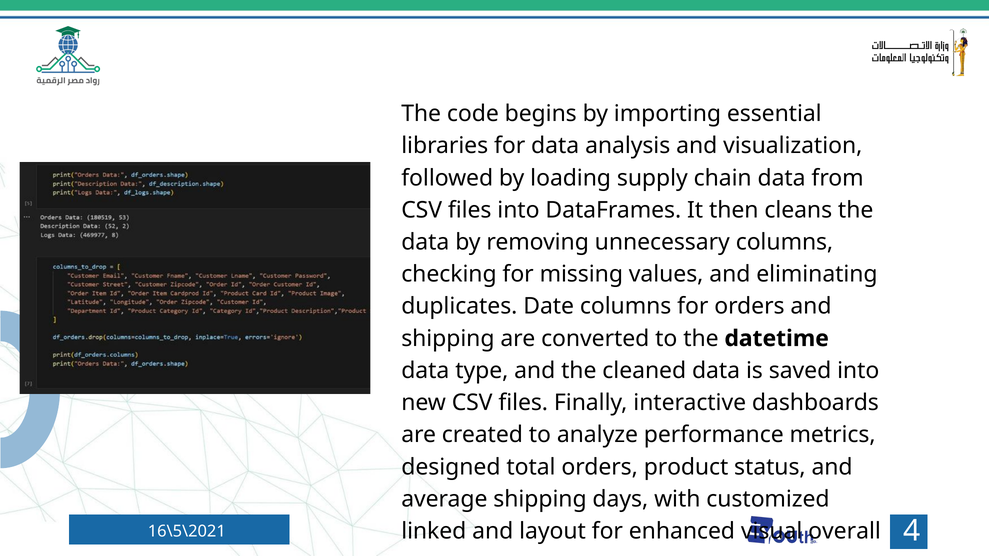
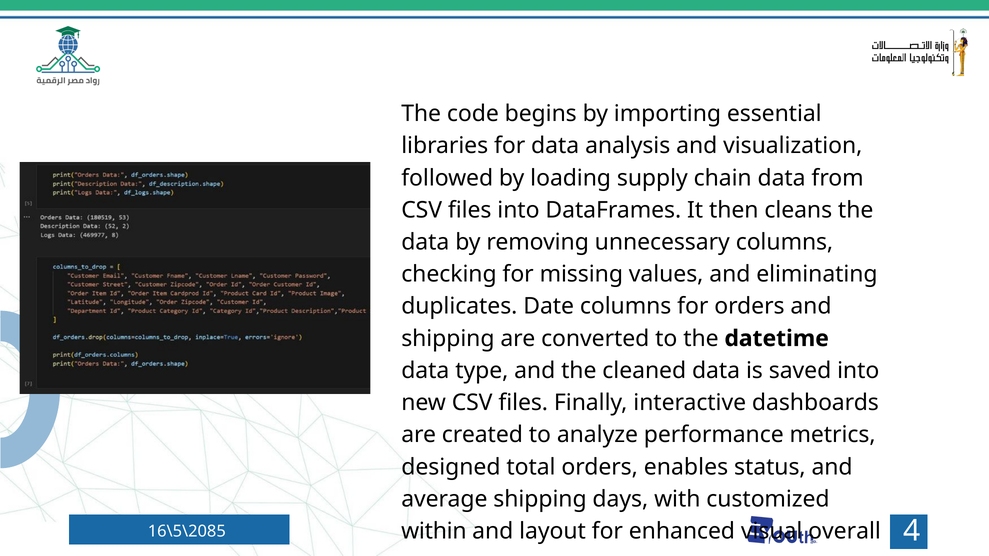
product: product -> enables
linked: linked -> within
16\5\2021: 16\5\2021 -> 16\5\2085
